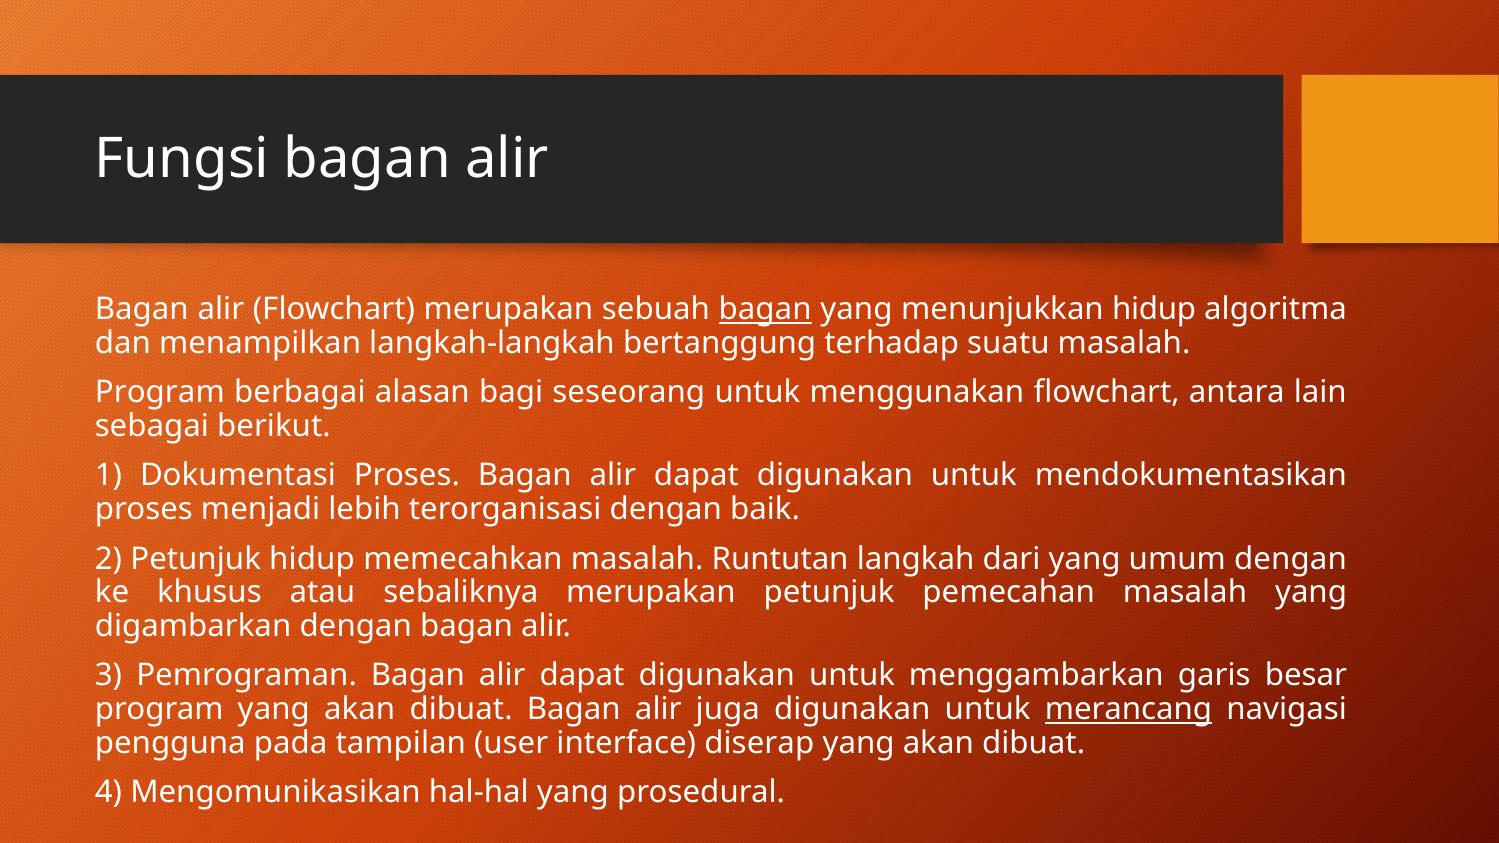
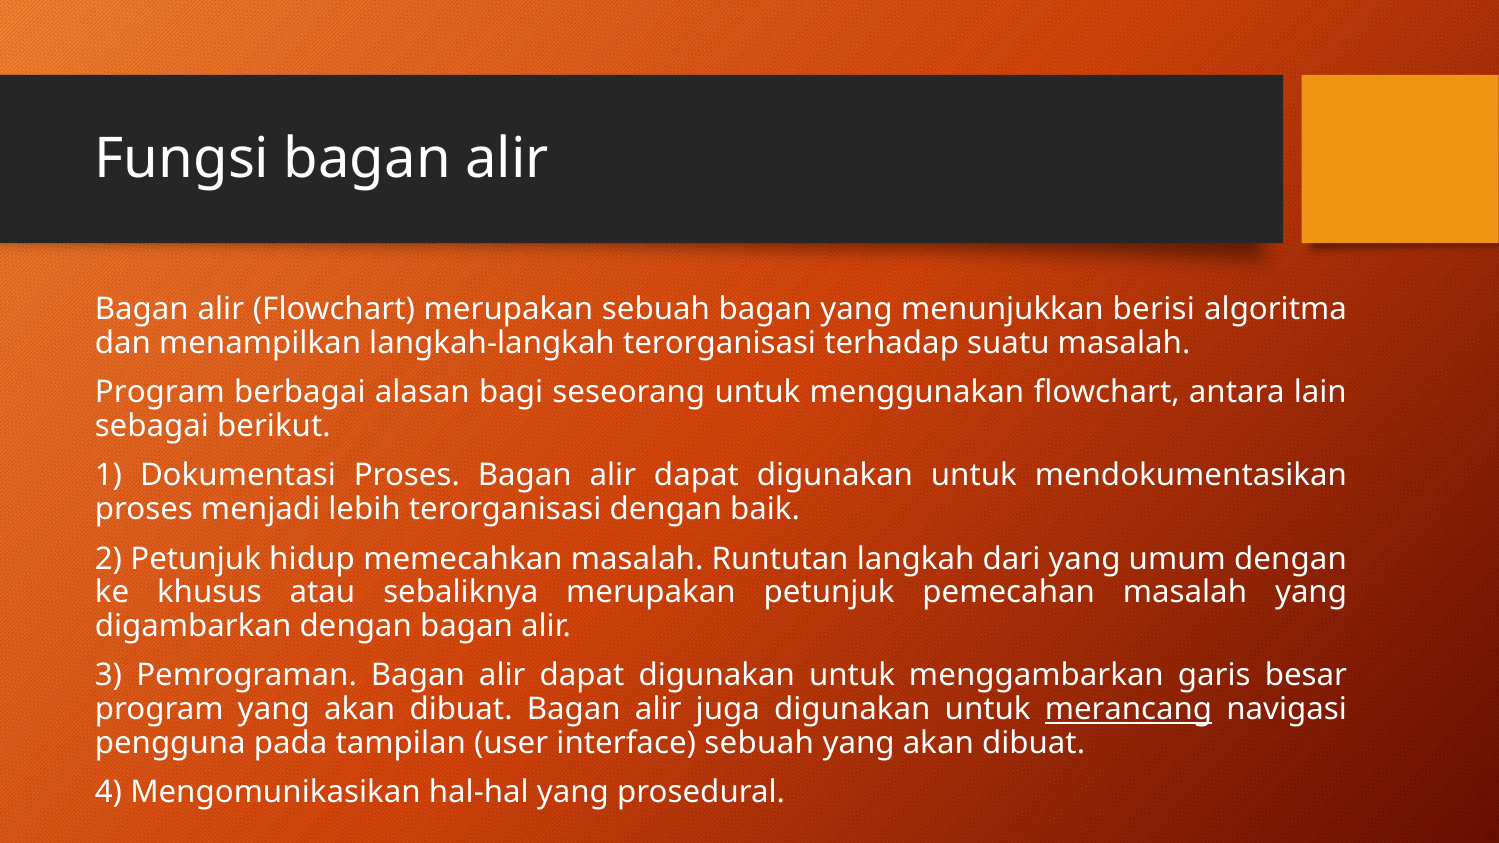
bagan at (765, 310) underline: present -> none
menunjukkan hidup: hidup -> berisi
langkah-langkah bertanggung: bertanggung -> terorganisasi
interface diserap: diserap -> sebuah
